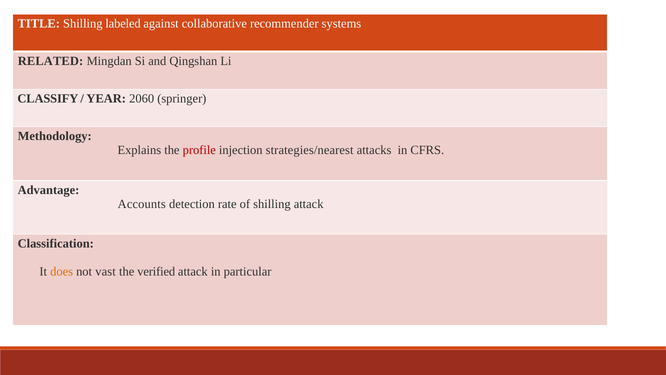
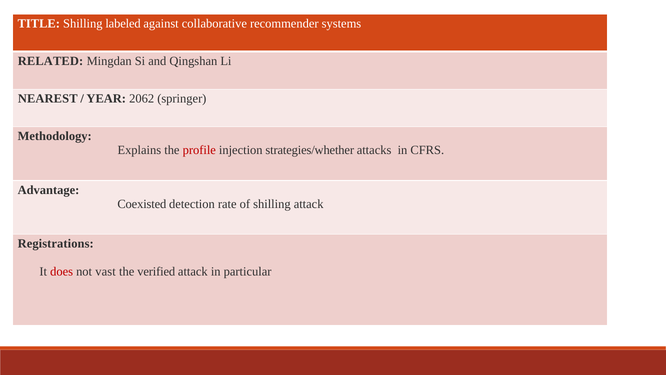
CLASSIFY: CLASSIFY -> NEAREST
2060: 2060 -> 2062
strategies/nearest: strategies/nearest -> strategies/whether
Accounts: Accounts -> Coexisted
Classification: Classification -> Registrations
does colour: orange -> red
